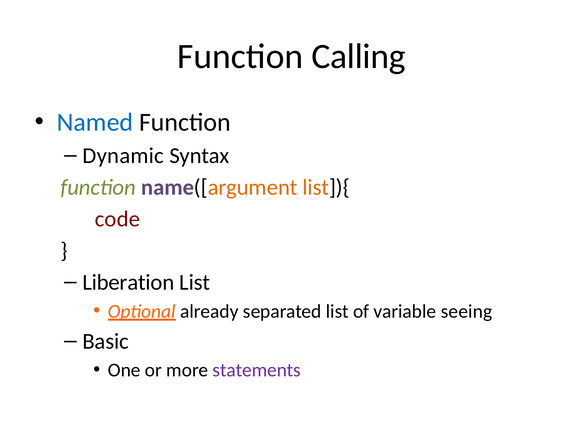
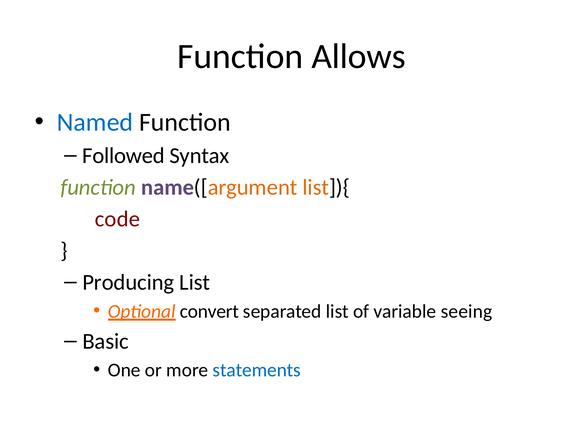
Calling: Calling -> Allows
Dynamic: Dynamic -> Followed
Liberation: Liberation -> Producing
already: already -> convert
statements colour: purple -> blue
